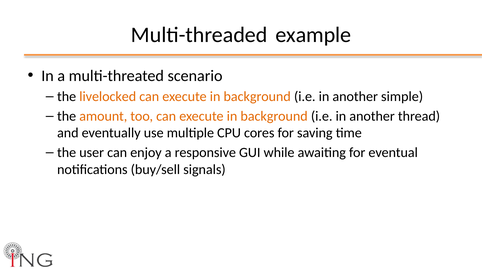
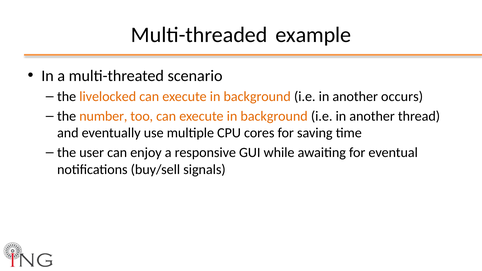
simple: simple -> occurs
amount: amount -> number
